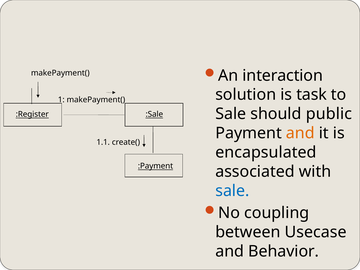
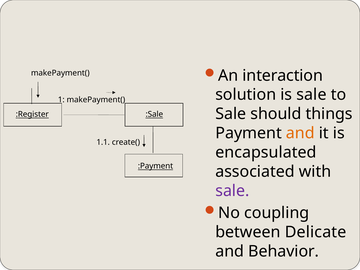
is task: task -> sale
public: public -> things
sale at (232, 191) colour: blue -> purple
Usecase: Usecase -> Delicate
